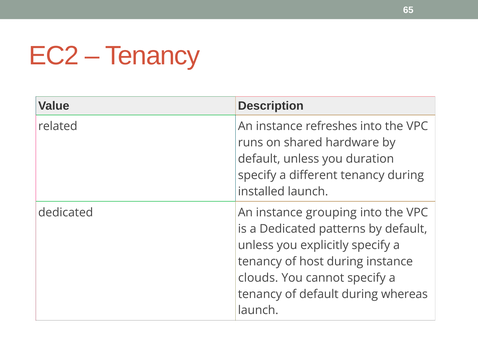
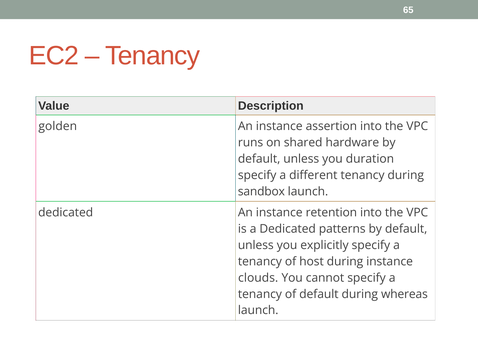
related: related -> golden
refreshes: refreshes -> assertion
installed: installed -> sandbox
grouping: grouping -> retention
